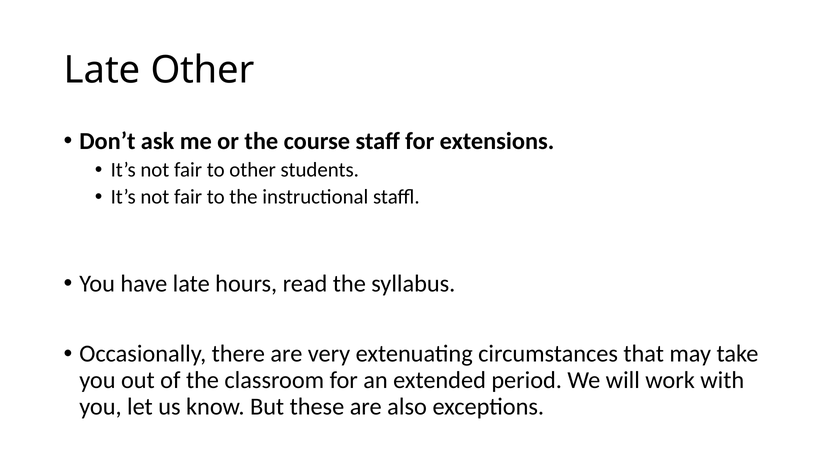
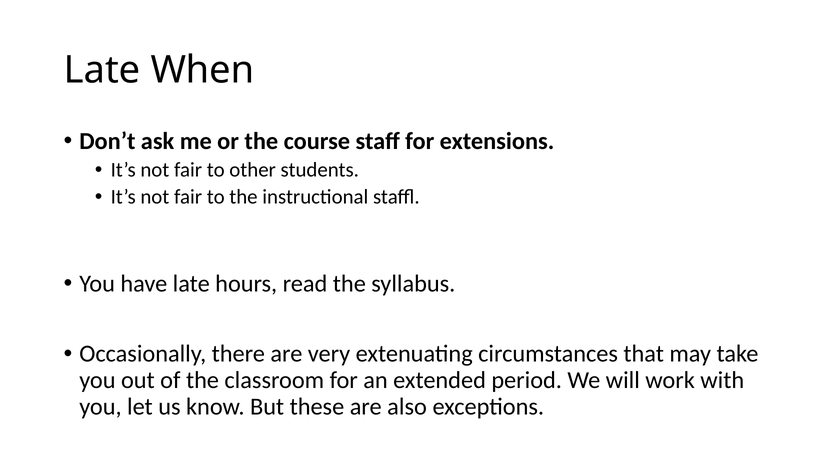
Late Other: Other -> When
